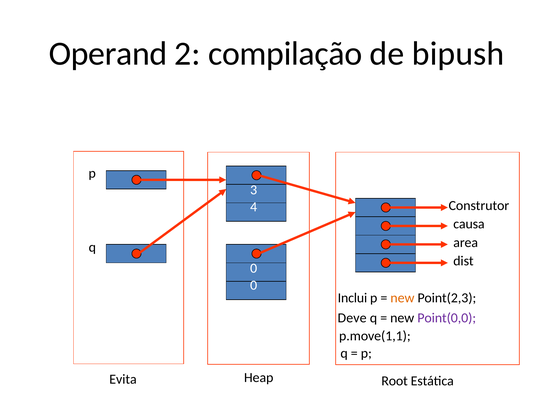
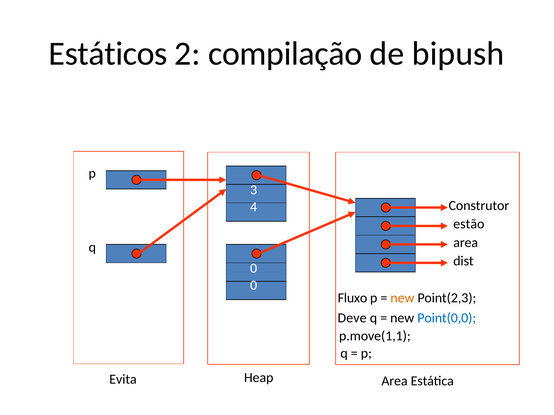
Operand: Operand -> Estáticos
causa: causa -> estão
Inclui: Inclui -> Fluxo
Point(0,0 colour: purple -> blue
Root at (395, 381): Root -> Area
